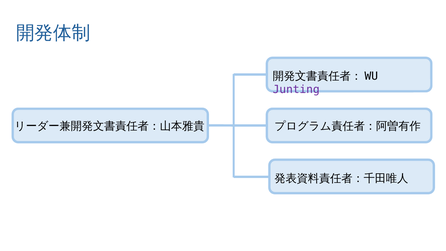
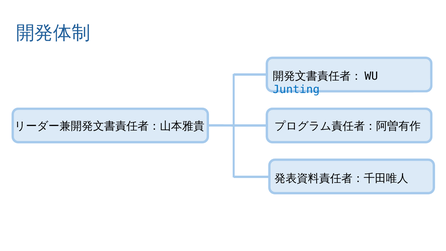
Junting colour: purple -> blue
